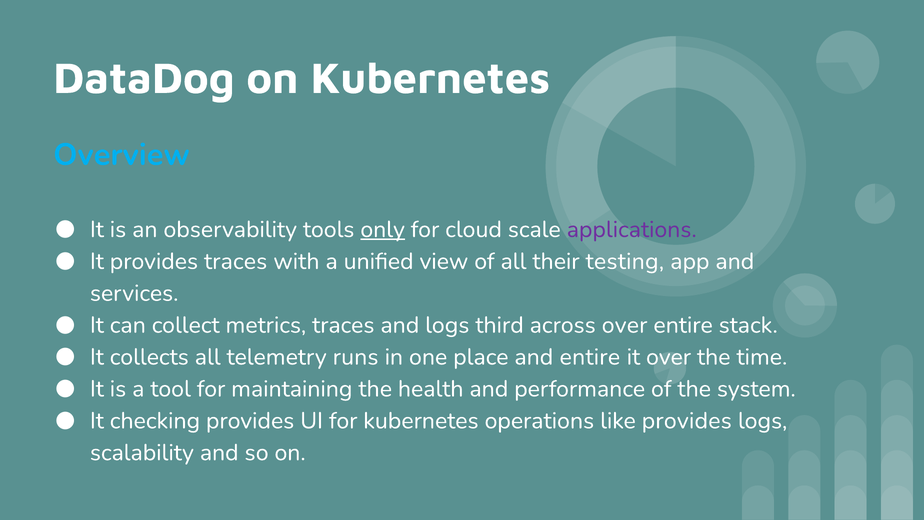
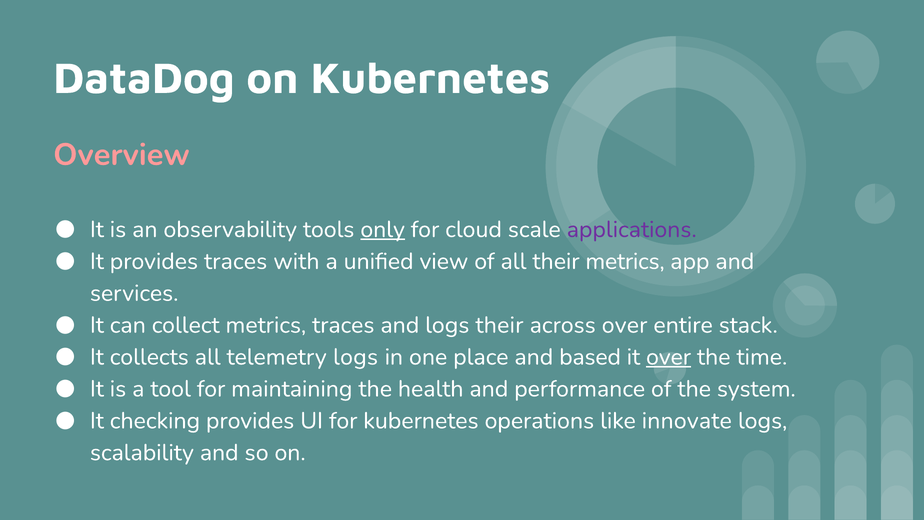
Overview colour: light blue -> pink
their testing: testing -> metrics
logs third: third -> their
telemetry runs: runs -> logs
and entire: entire -> based
over at (669, 357) underline: none -> present
like provides: provides -> innovate
